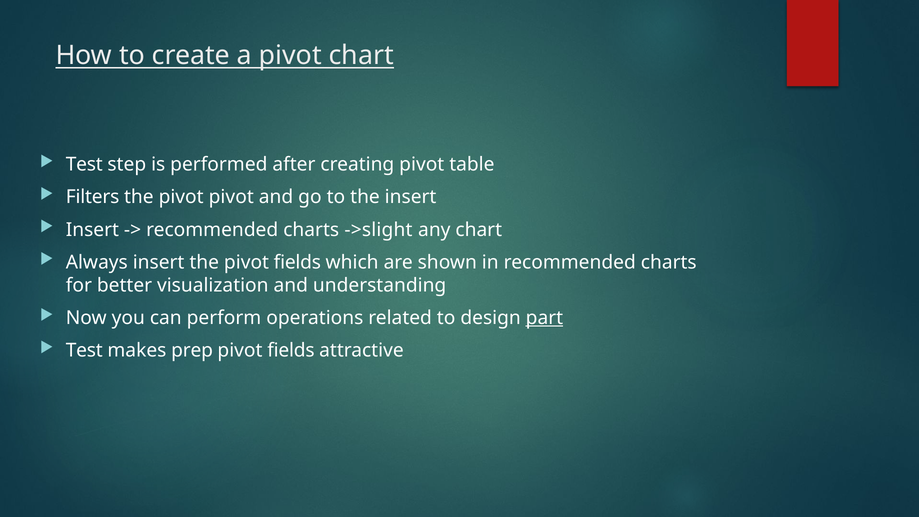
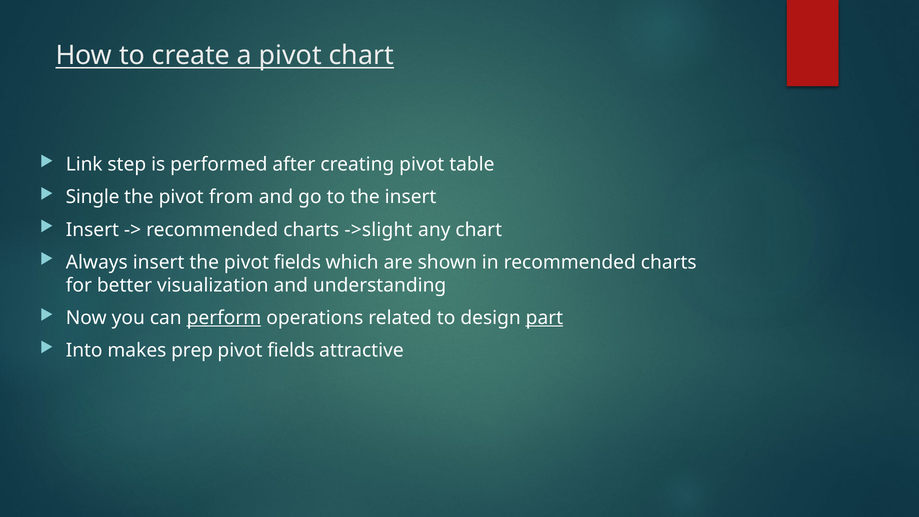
Test at (84, 165): Test -> Link
Filters: Filters -> Single
pivot pivot: pivot -> from
perform underline: none -> present
Test at (84, 350): Test -> Into
